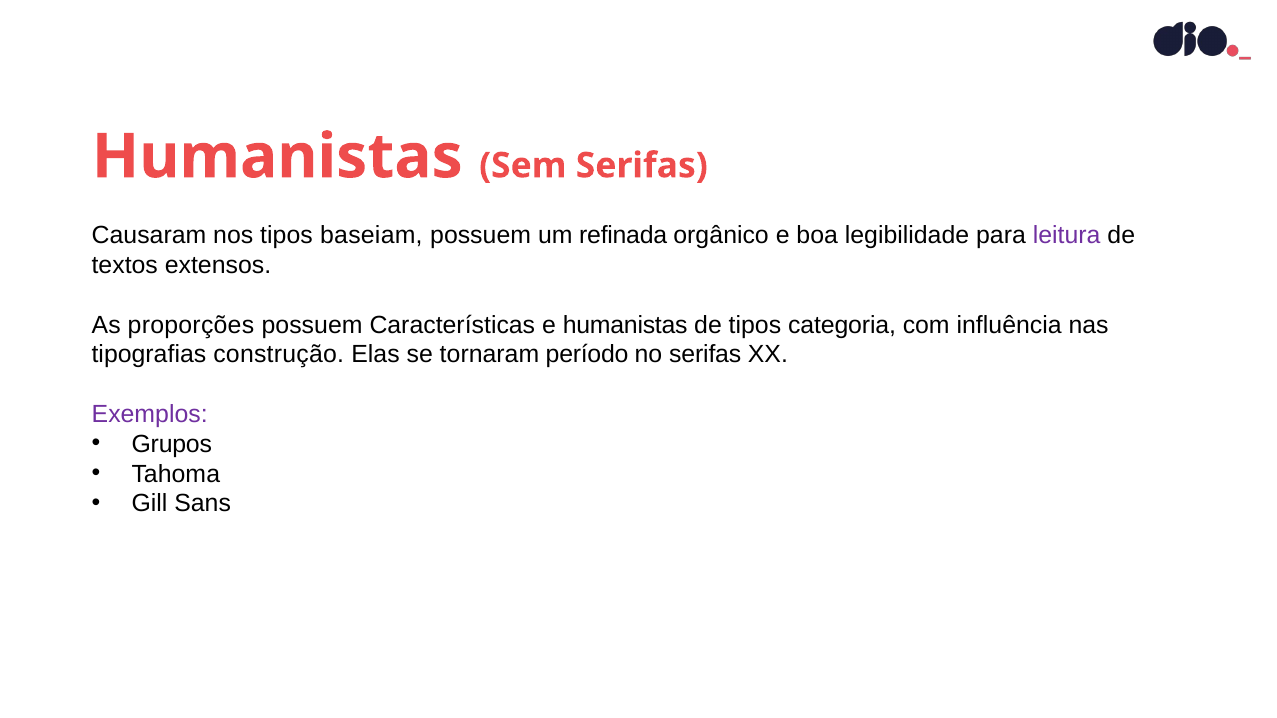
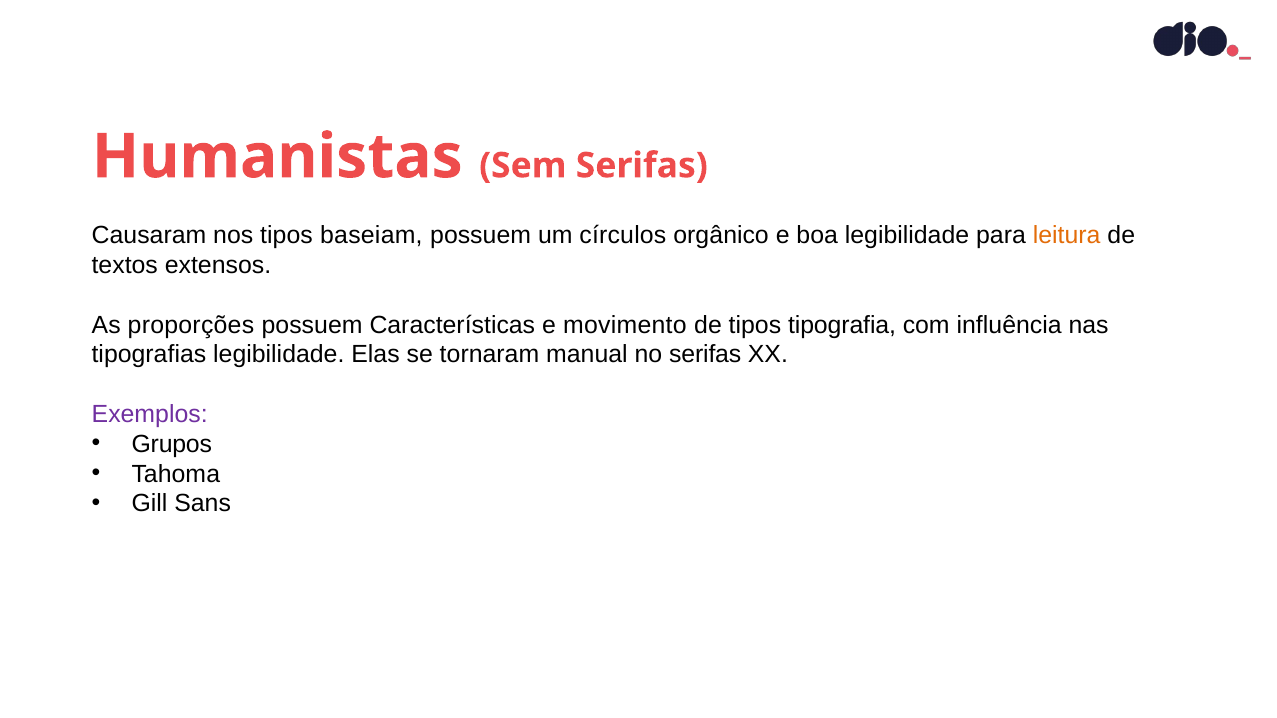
refinada: refinada -> círculos
leitura colour: purple -> orange
e humanistas: humanistas -> movimento
categoria: categoria -> tipografia
tipografias construção: construção -> legibilidade
período: período -> manual
